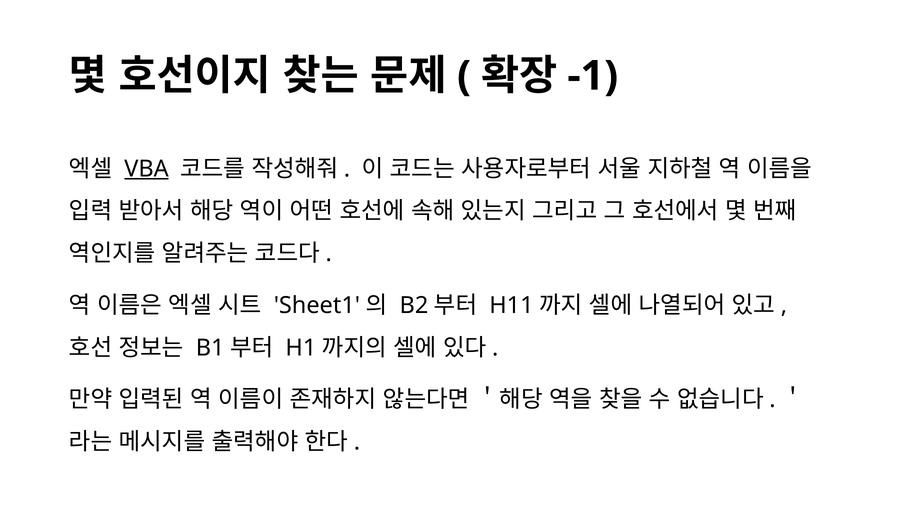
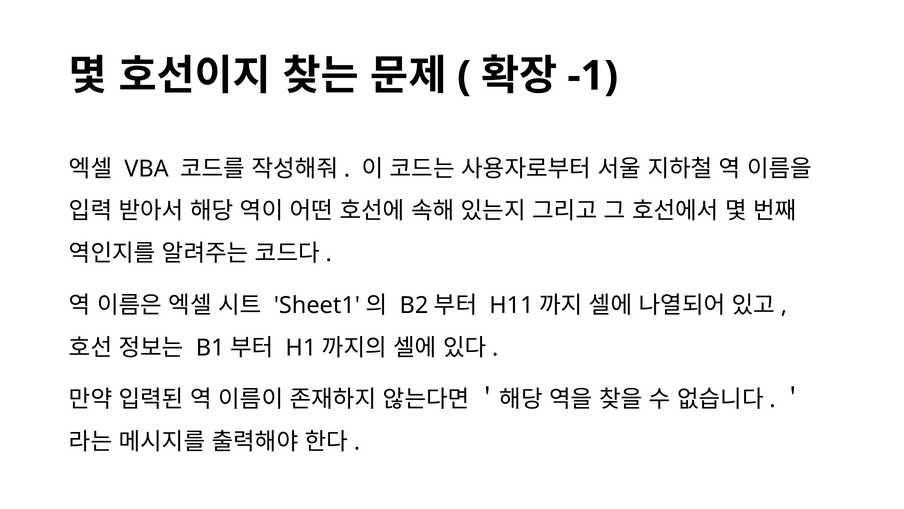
VBA underline: present -> none
